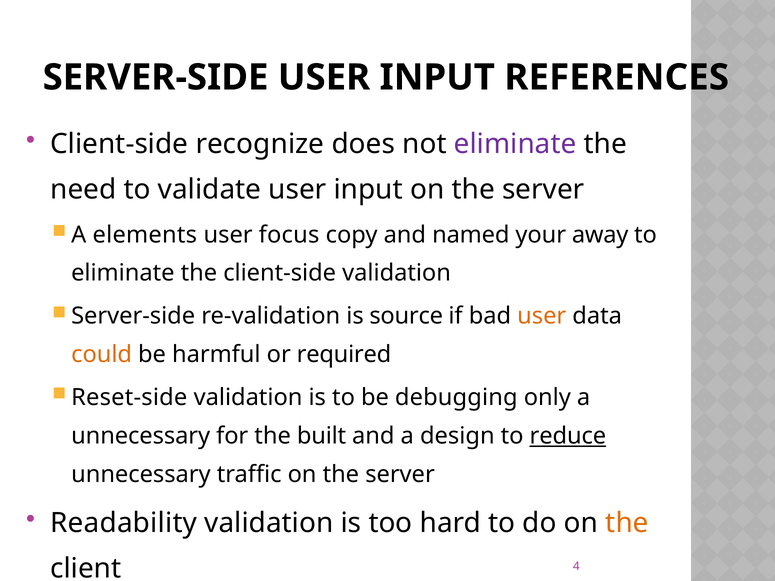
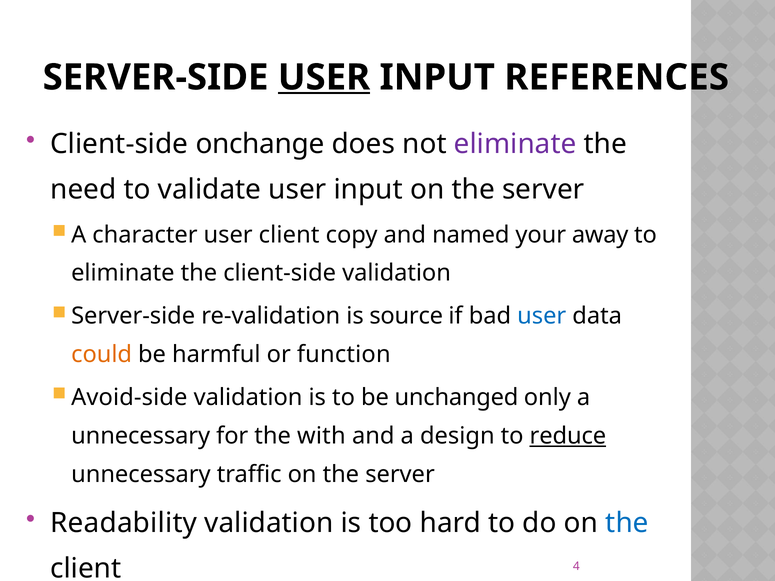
USER at (324, 77) underline: none -> present
recognize: recognize -> onchange
elements: elements -> character
user focus: focus -> client
user at (542, 316) colour: orange -> blue
required: required -> function
Reset-side: Reset-side -> Avoid-side
debugging: debugging -> unchanged
built: built -> with
the at (627, 523) colour: orange -> blue
